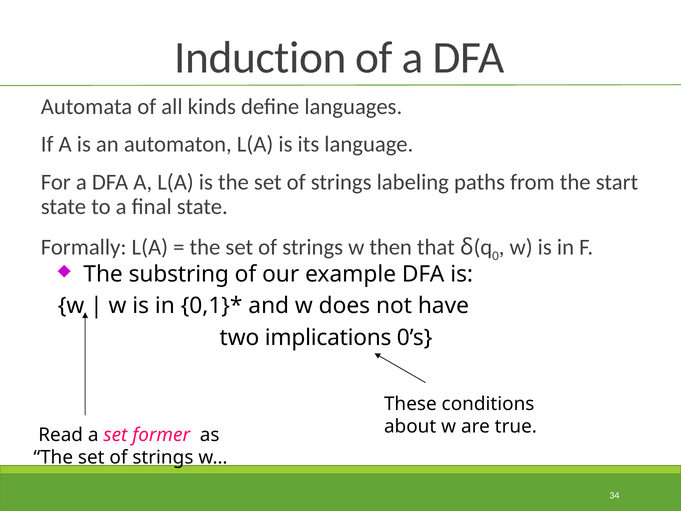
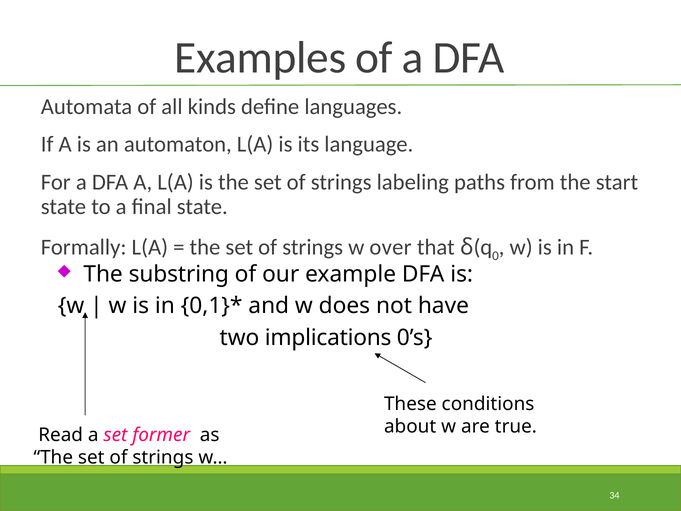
Induction: Induction -> Examples
then: then -> over
